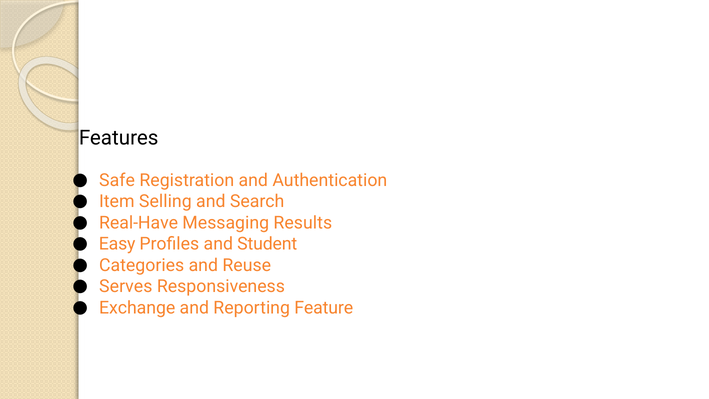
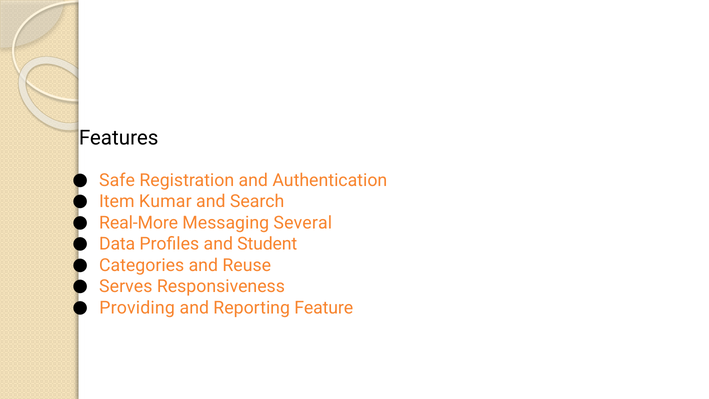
Selling: Selling -> Kumar
Real-Have: Real-Have -> Real-More
Results: Results -> Several
Easy: Easy -> Data
Exchange: Exchange -> Providing
